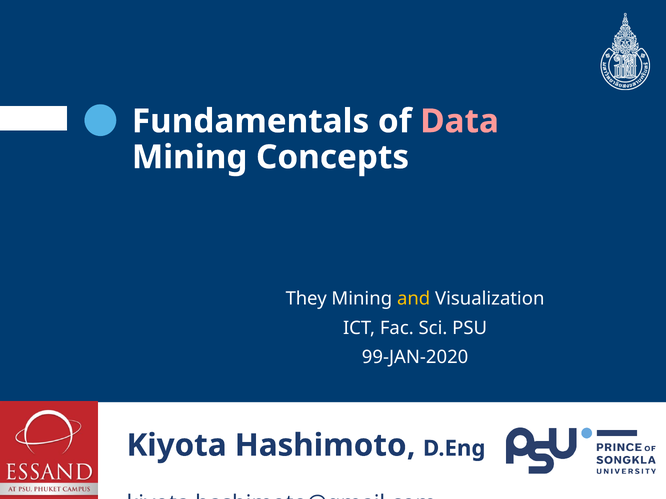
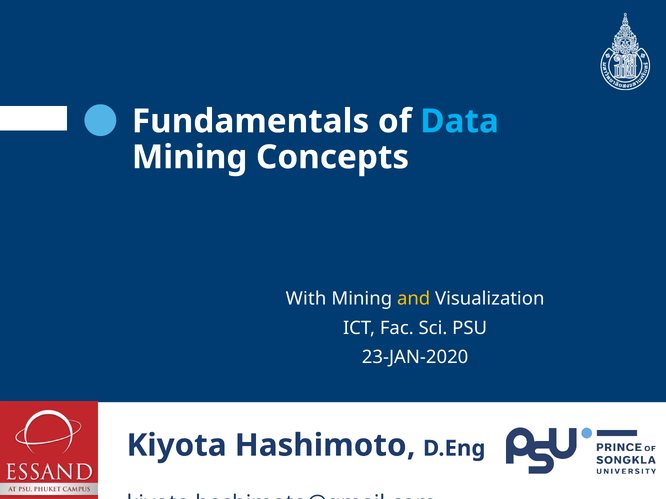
Data colour: pink -> light blue
They: They -> With
99-JAN-2020: 99-JAN-2020 -> 23-JAN-2020
